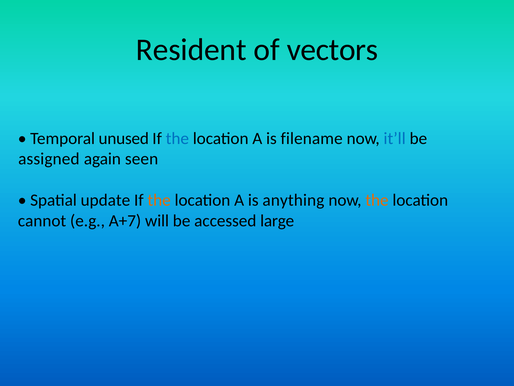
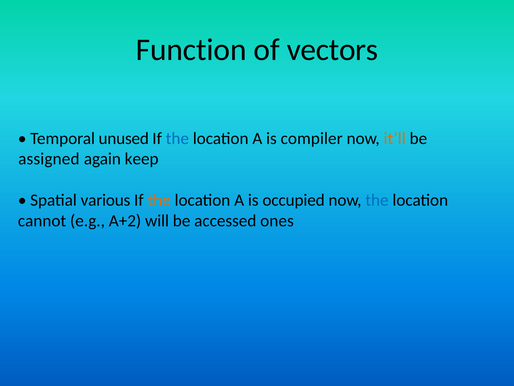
Resident: Resident -> Function
filename: filename -> compiler
it’ll colour: blue -> orange
seen: seen -> keep
update: update -> various
anything: anything -> occupied
the at (377, 200) colour: orange -> blue
A+7: A+7 -> A+2
large: large -> ones
